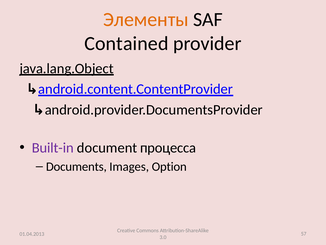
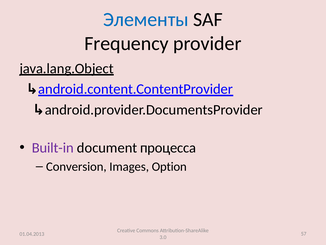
Элементы colour: orange -> blue
Contained: Contained -> Frequency
Documents: Documents -> Conversion
